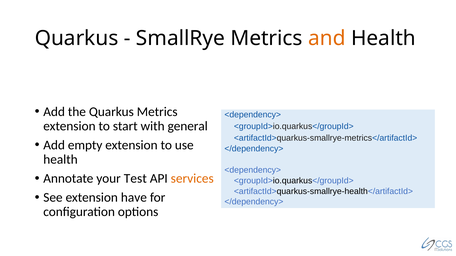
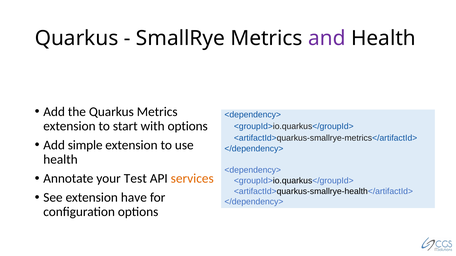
and colour: orange -> purple
with general: general -> options
empty: empty -> simple
